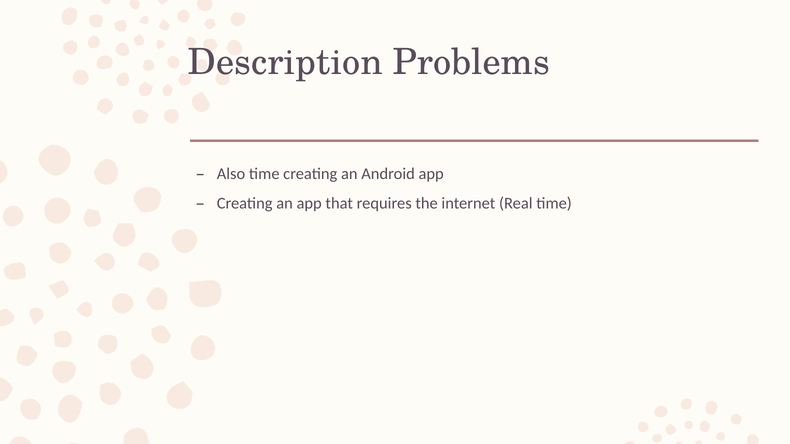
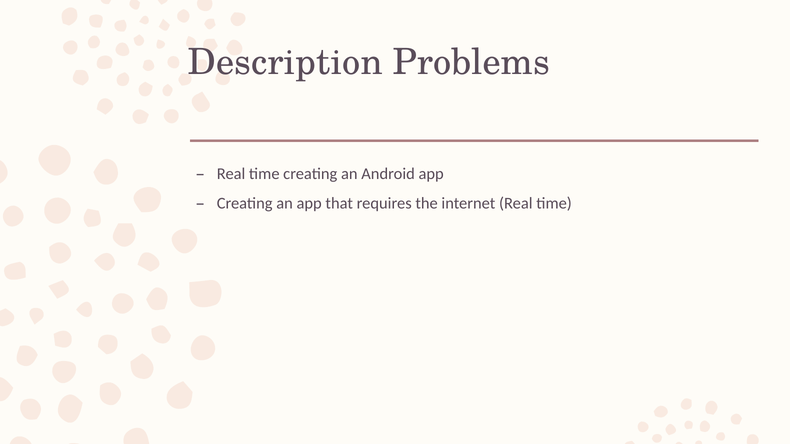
Also at (231, 174): Also -> Real
